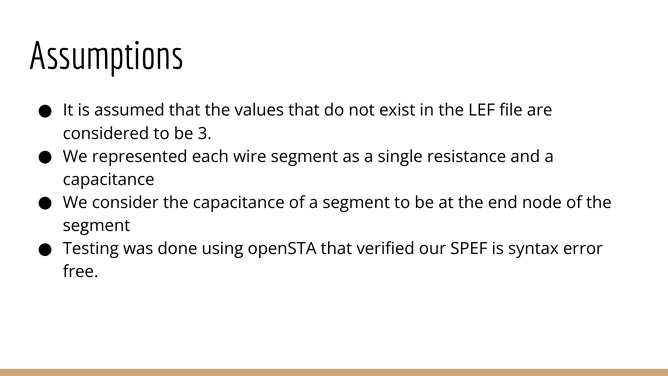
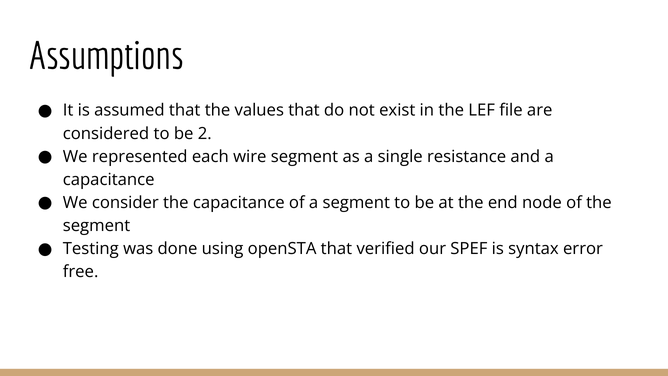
3: 3 -> 2
